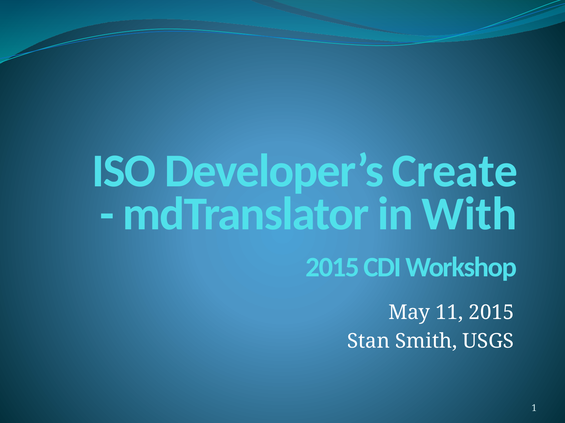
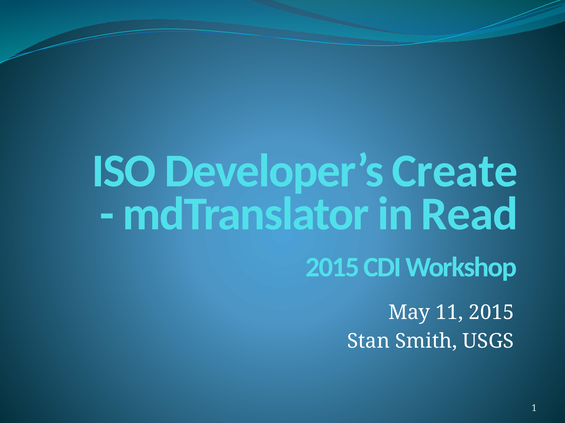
With: With -> Read
